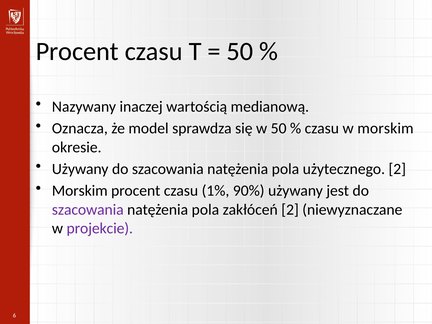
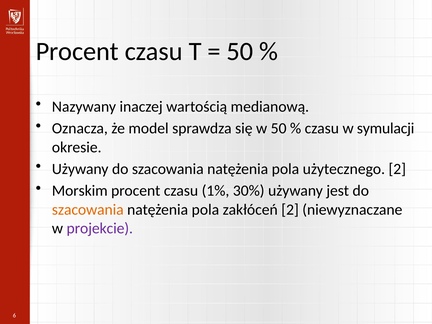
w morskim: morskim -> symulacji
90%: 90% -> 30%
szacowania at (88, 210) colour: purple -> orange
